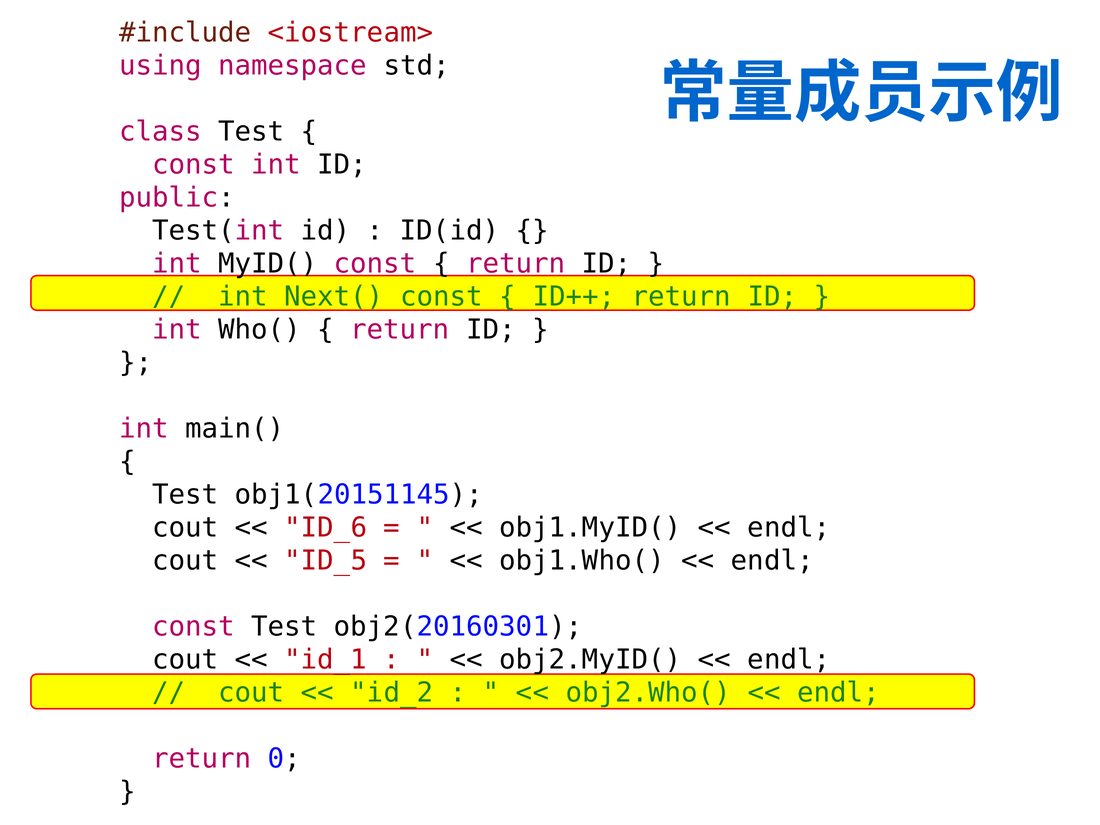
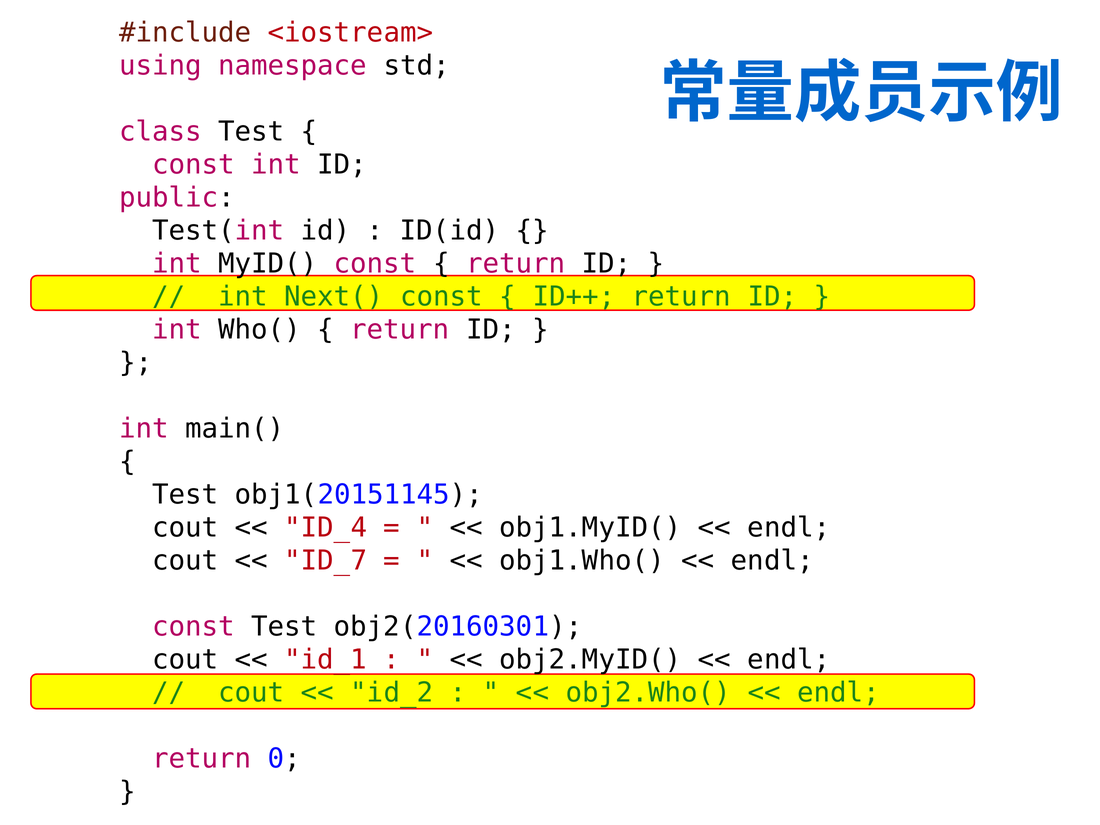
ID_6: ID_6 -> ID_4
ID_5: ID_5 -> ID_7
